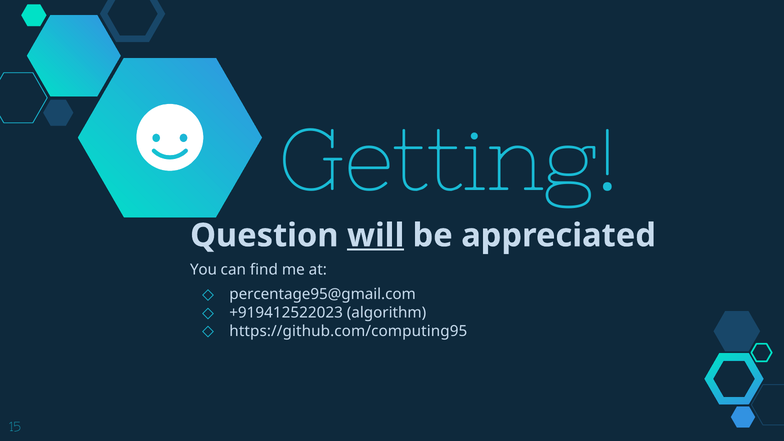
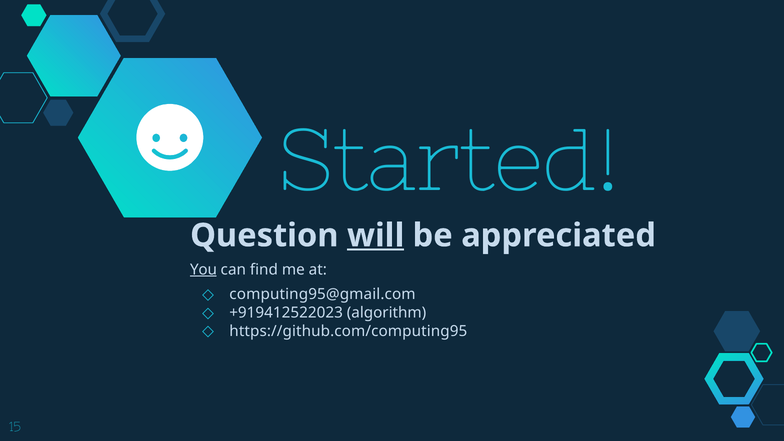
Getting: Getting -> Started
You underline: none -> present
percentage95@gmail.com: percentage95@gmail.com -> computing95@gmail.com
